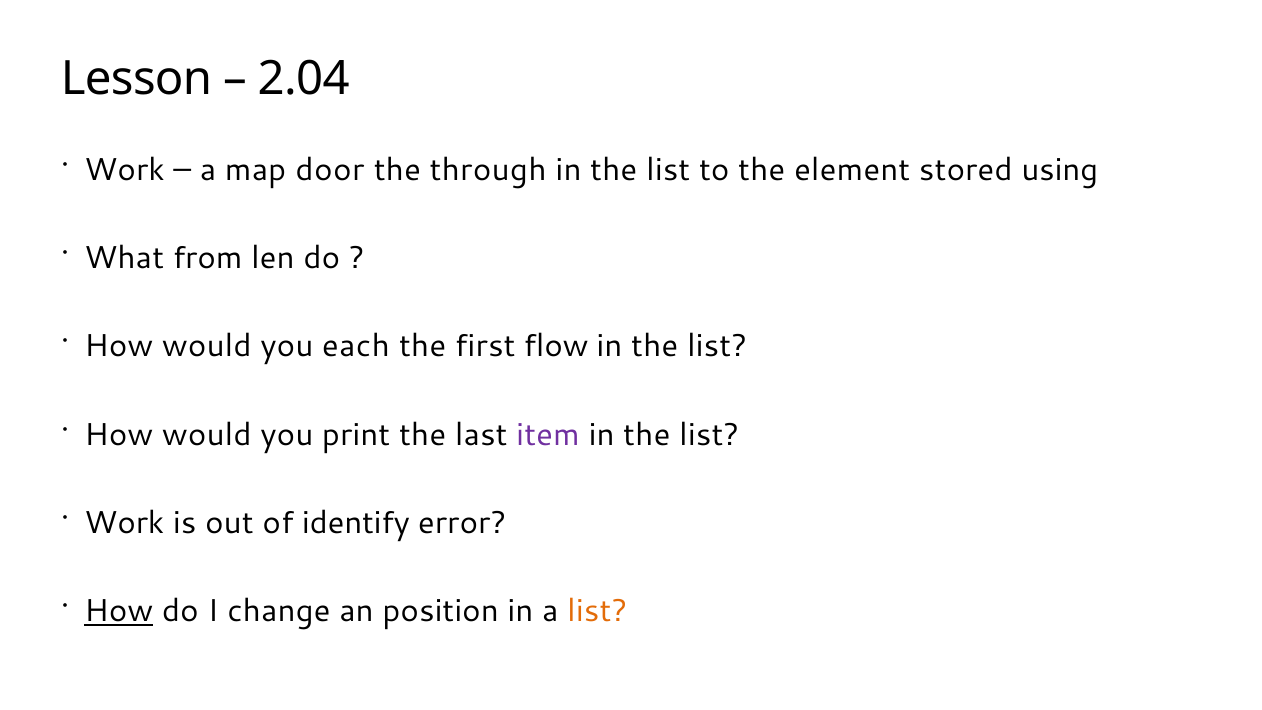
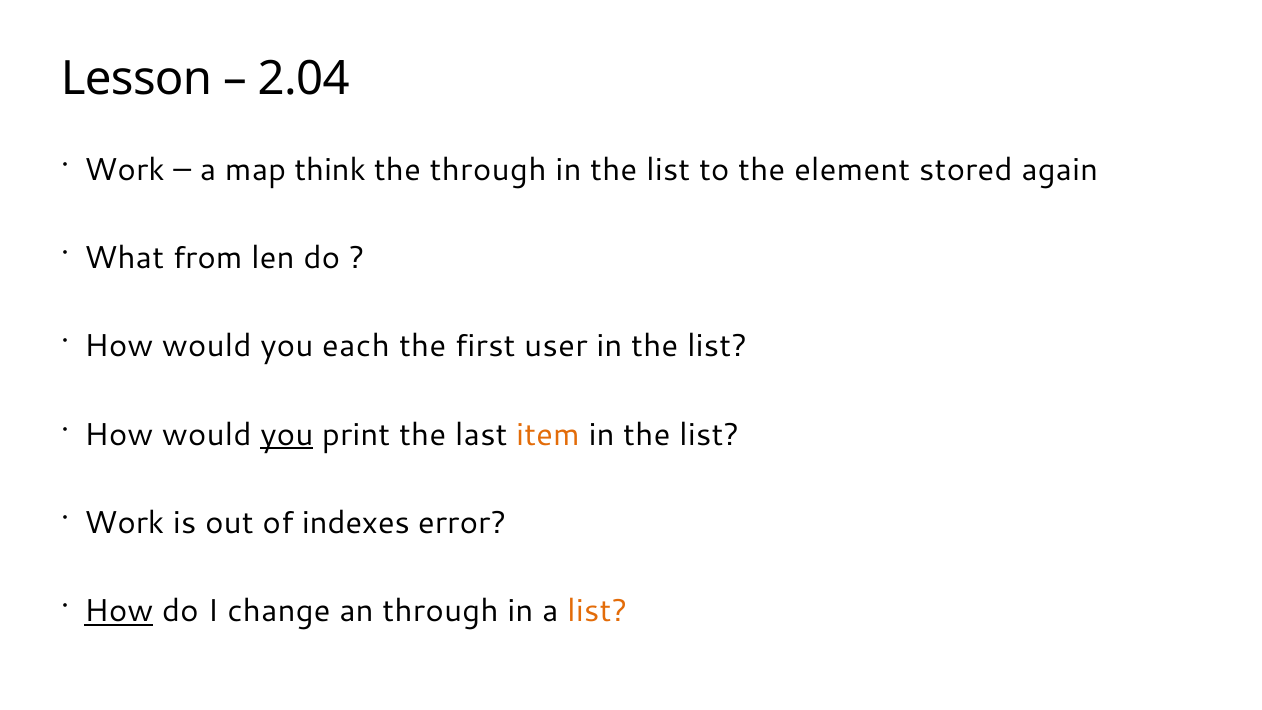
door: door -> think
using: using -> again
flow: flow -> user
you at (287, 435) underline: none -> present
item colour: purple -> orange
identify: identify -> indexes
an position: position -> through
